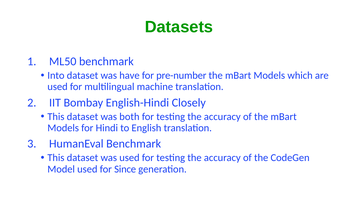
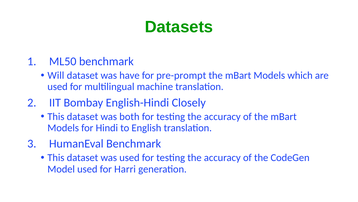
Into: Into -> Will
pre-number: pre-number -> pre-prompt
Since: Since -> Harri
